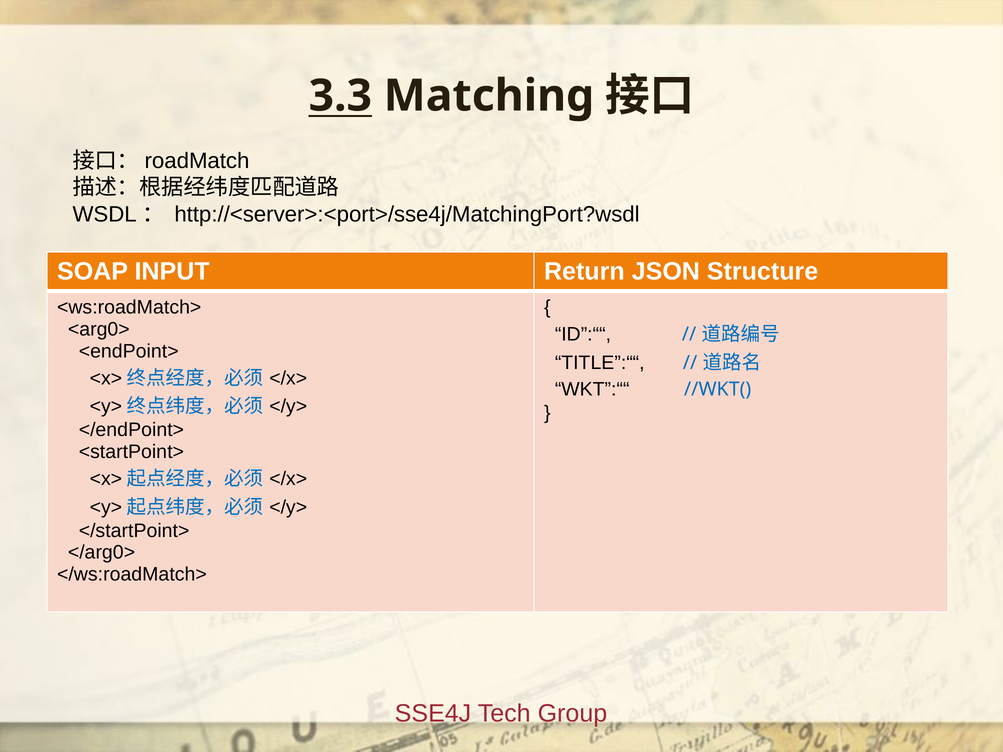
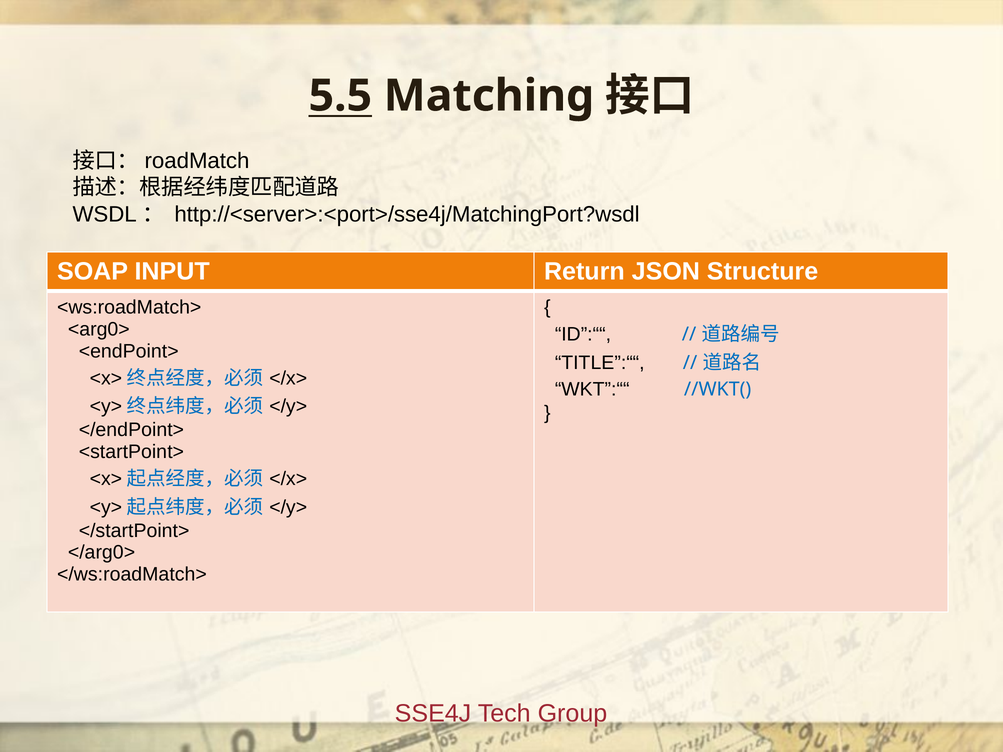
3.3: 3.3 -> 5.5
